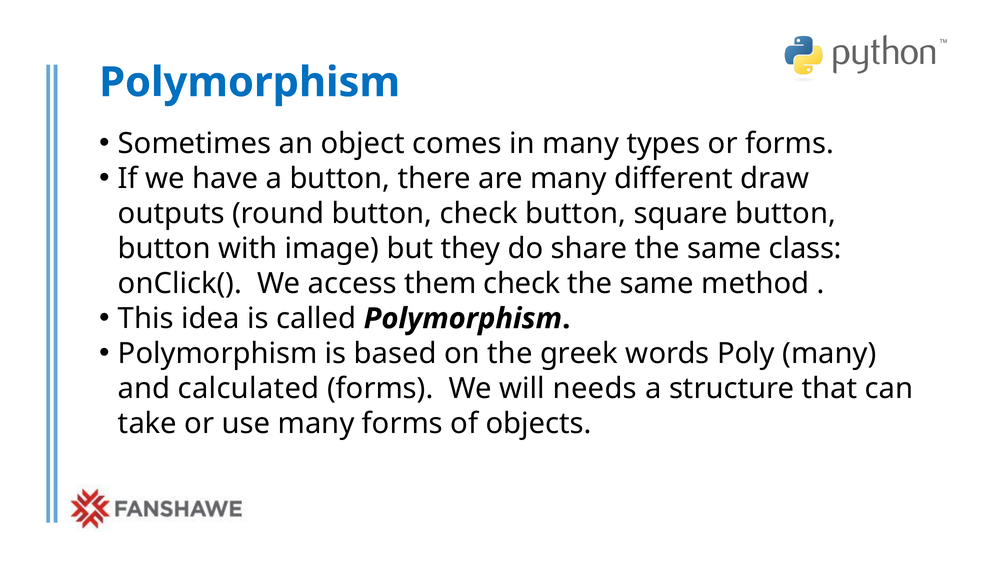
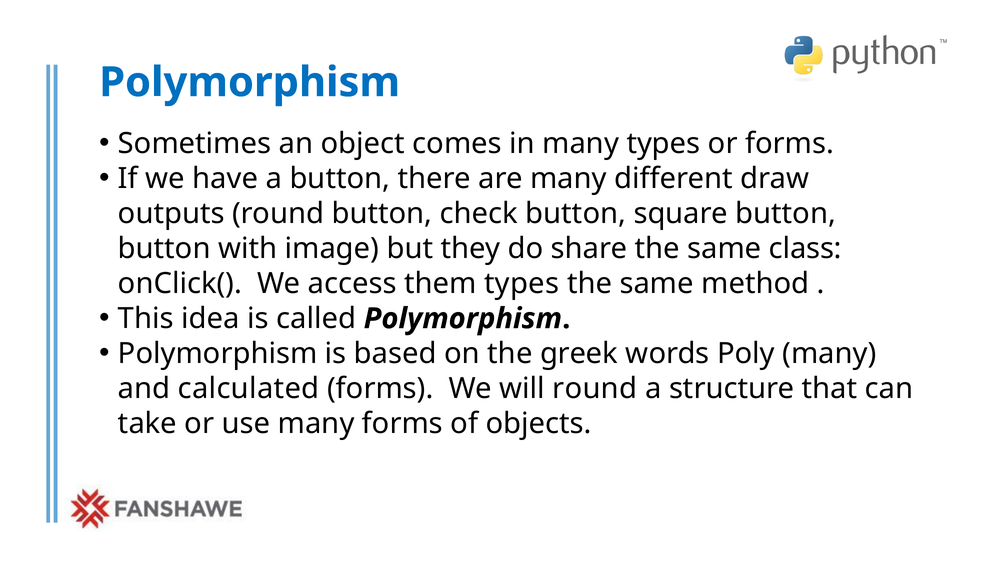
them check: check -> types
will needs: needs -> round
